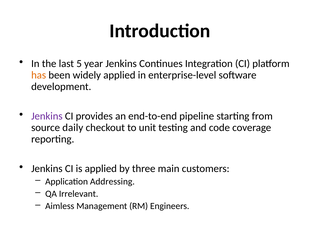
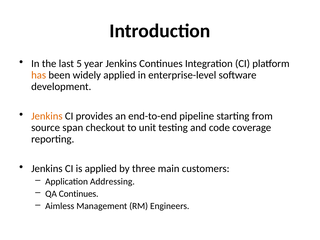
Jenkins at (47, 116) colour: purple -> orange
daily: daily -> span
QA Irrelevant: Irrelevant -> Continues
